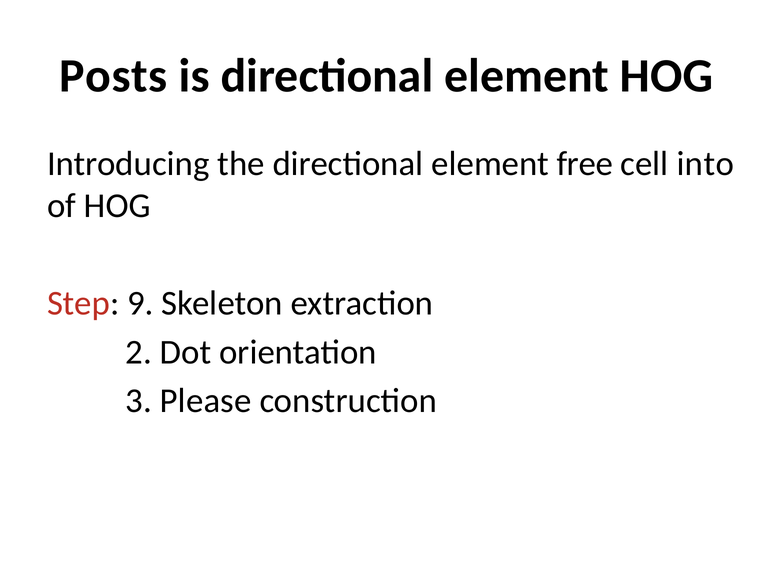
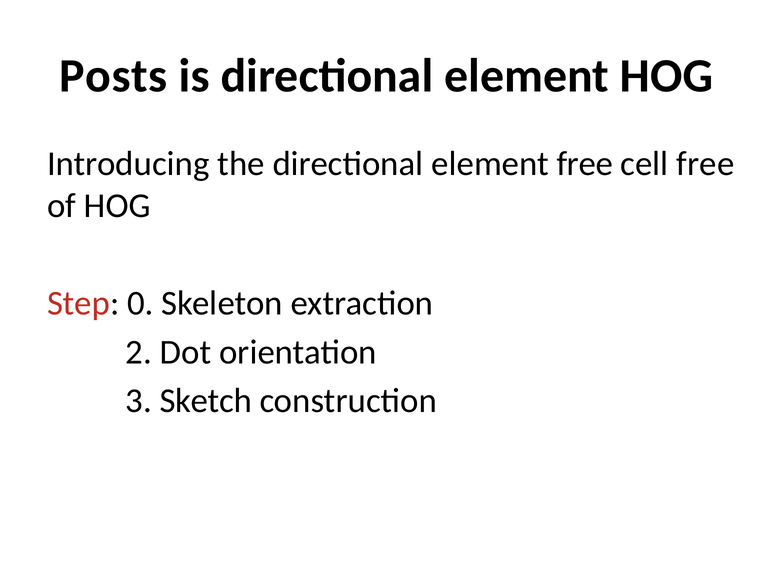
cell into: into -> free
9: 9 -> 0
Please: Please -> Sketch
